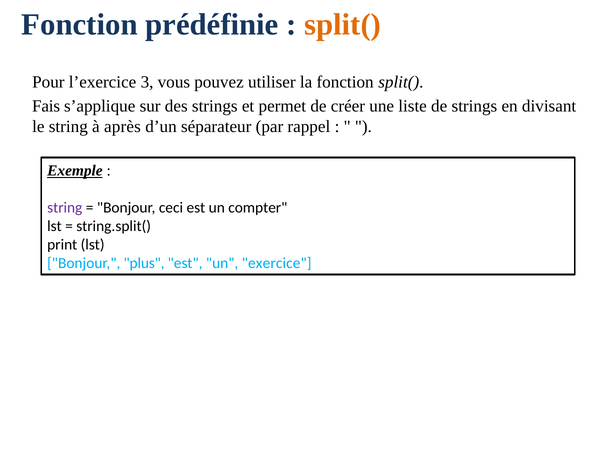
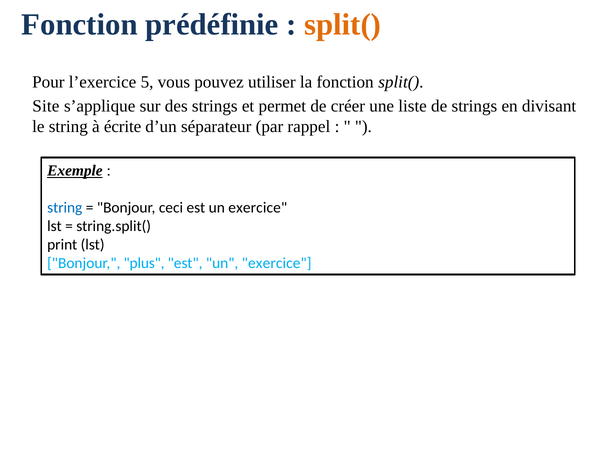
3: 3 -> 5
Fais: Fais -> Site
après: après -> écrite
string at (65, 208) colour: purple -> blue
ceci est un compter: compter -> exercice
